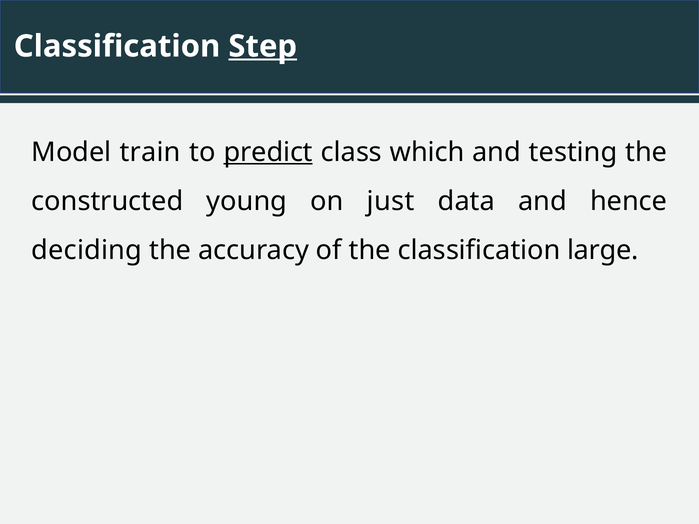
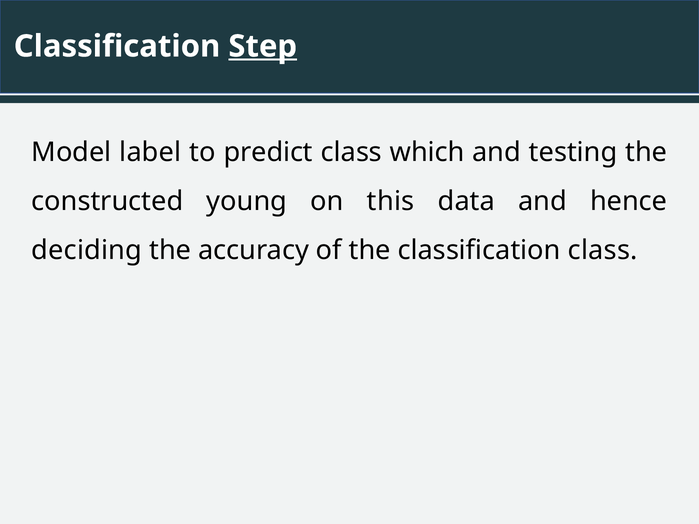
train: train -> label
predict underline: present -> none
just: just -> this
classification large: large -> class
